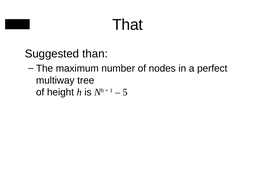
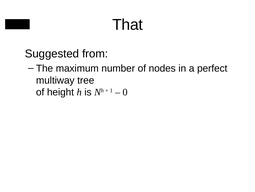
than: than -> from
5: 5 -> 0
